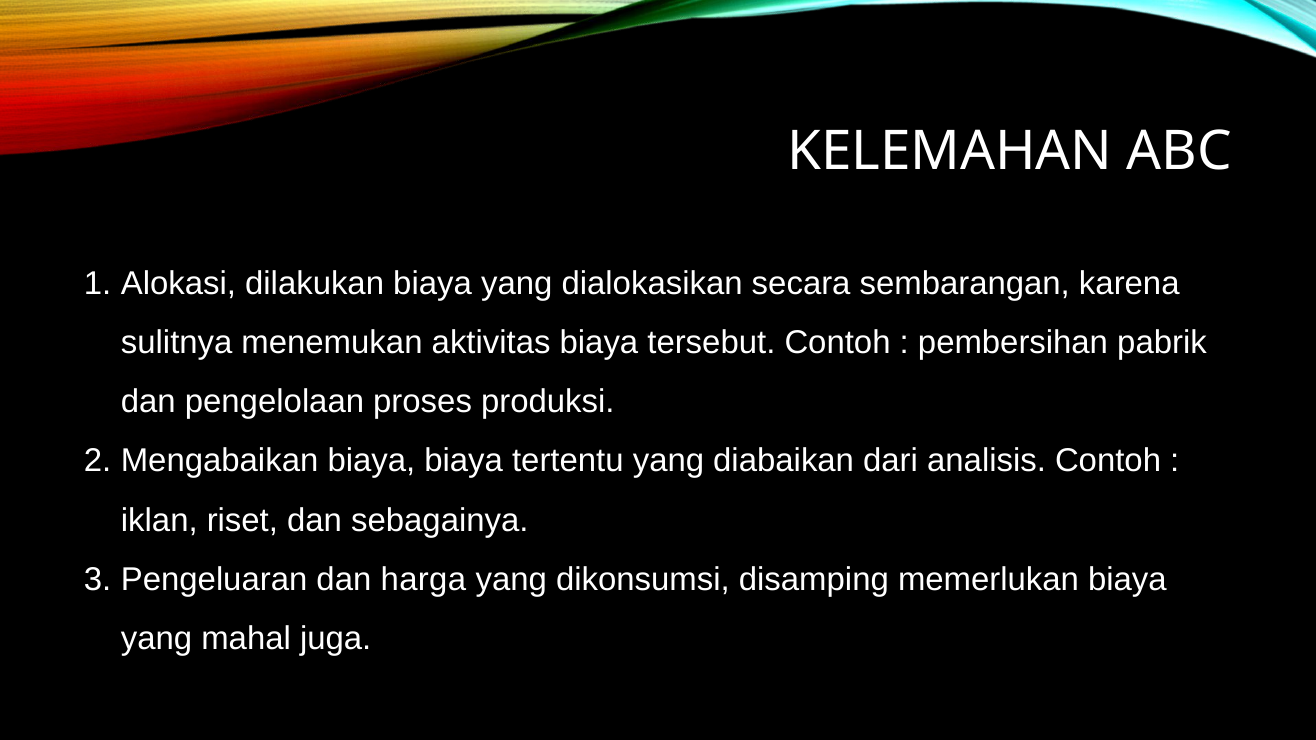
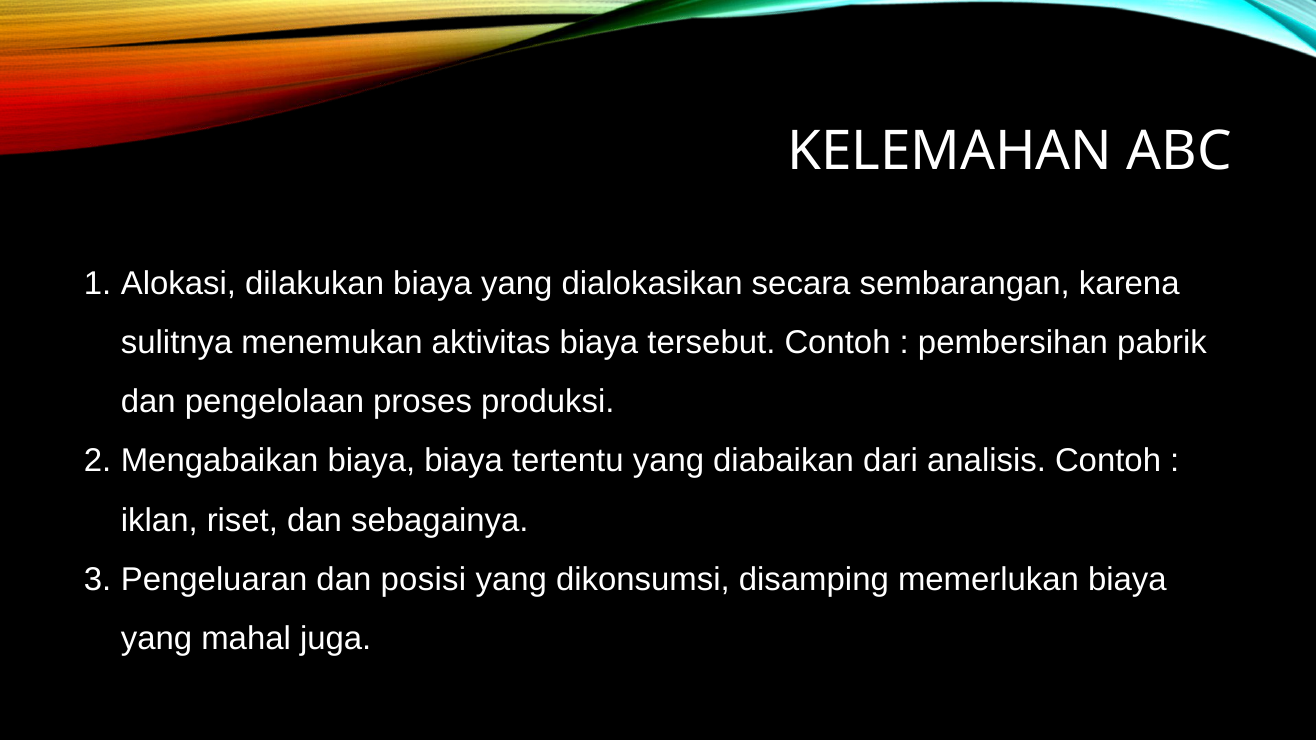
harga: harga -> posisi
